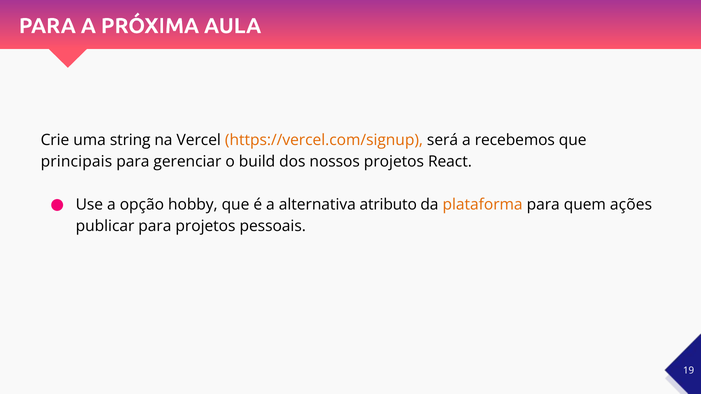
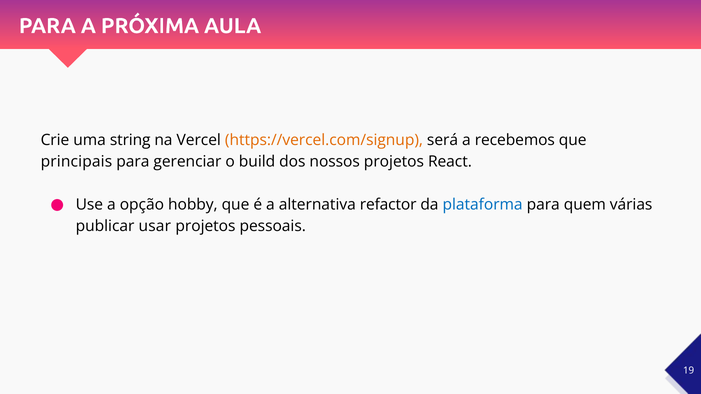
atributo: atributo -> refactor
plataforma colour: orange -> blue
ações: ações -> várias
publicar para: para -> usar
